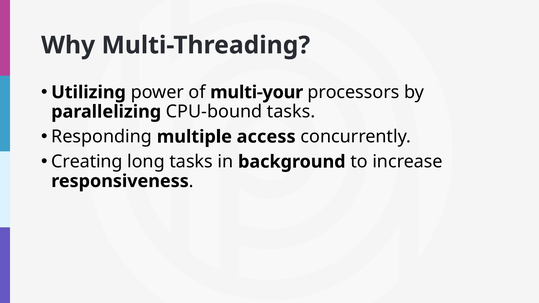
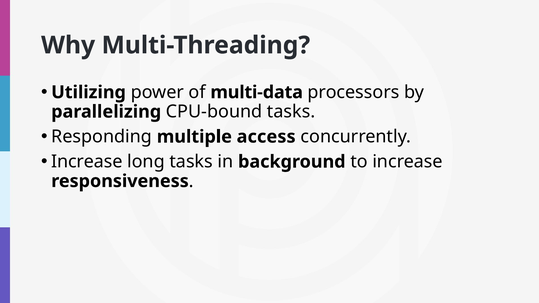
multi-your: multi-your -> multi-data
Creating at (87, 162): Creating -> Increase
